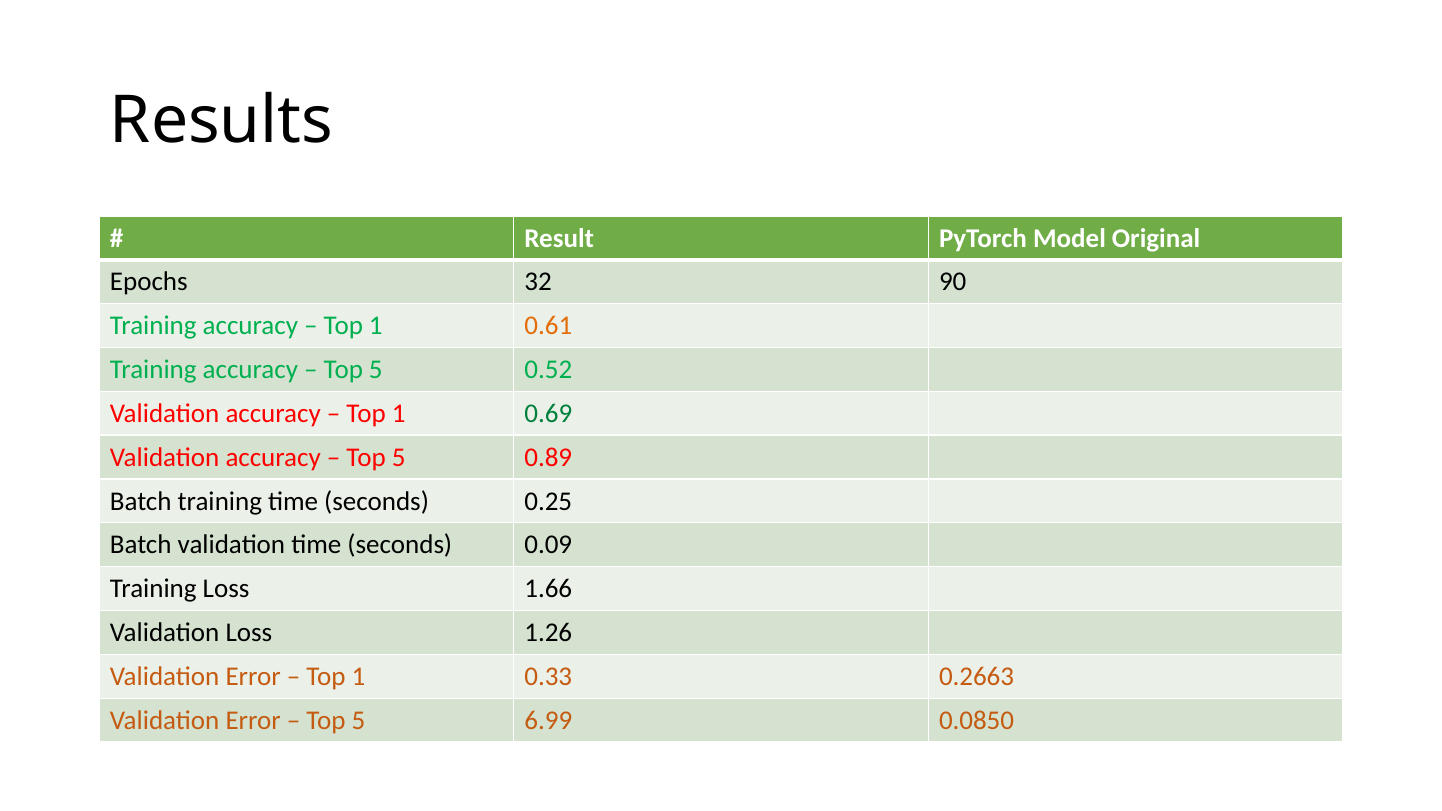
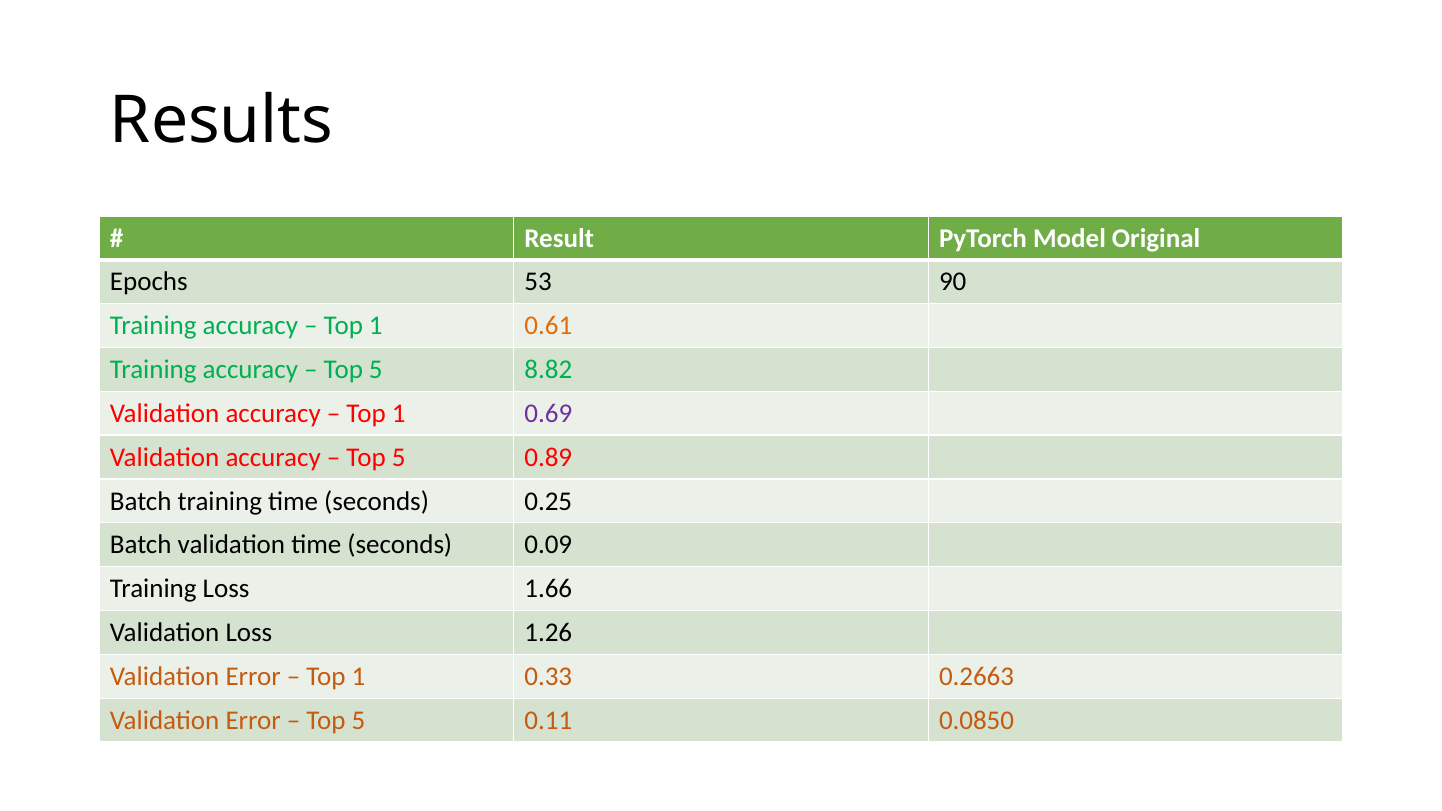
32: 32 -> 53
0.52: 0.52 -> 8.82
0.69 colour: green -> purple
6.99: 6.99 -> 0.11
